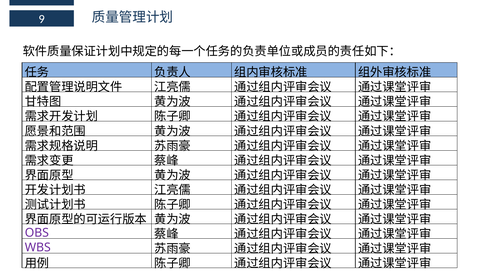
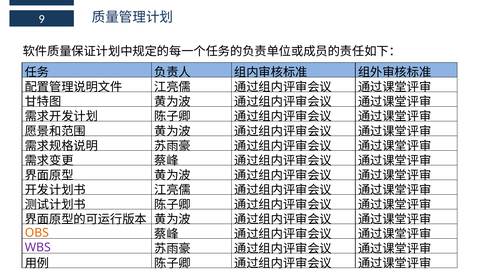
OBS colour: purple -> orange
